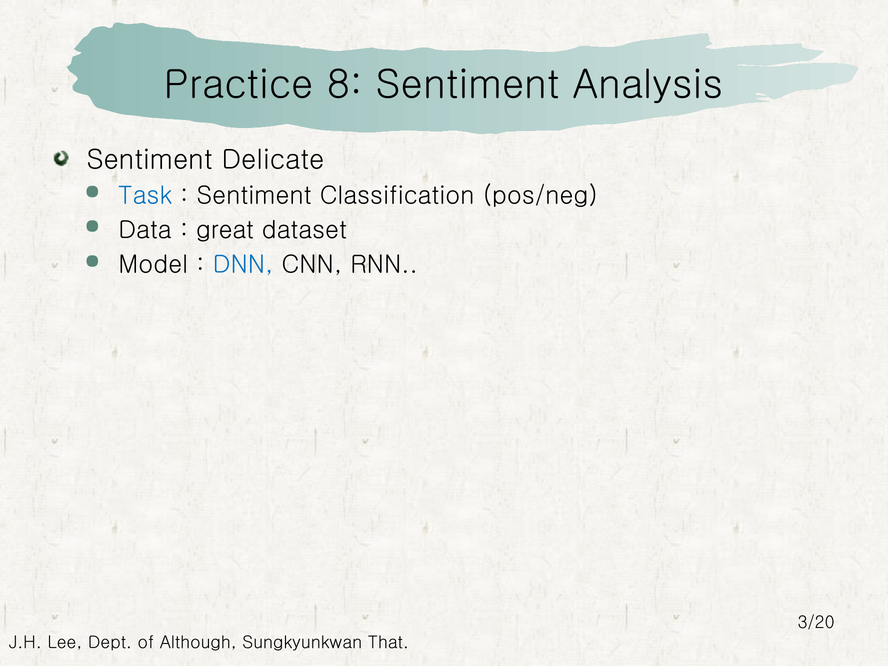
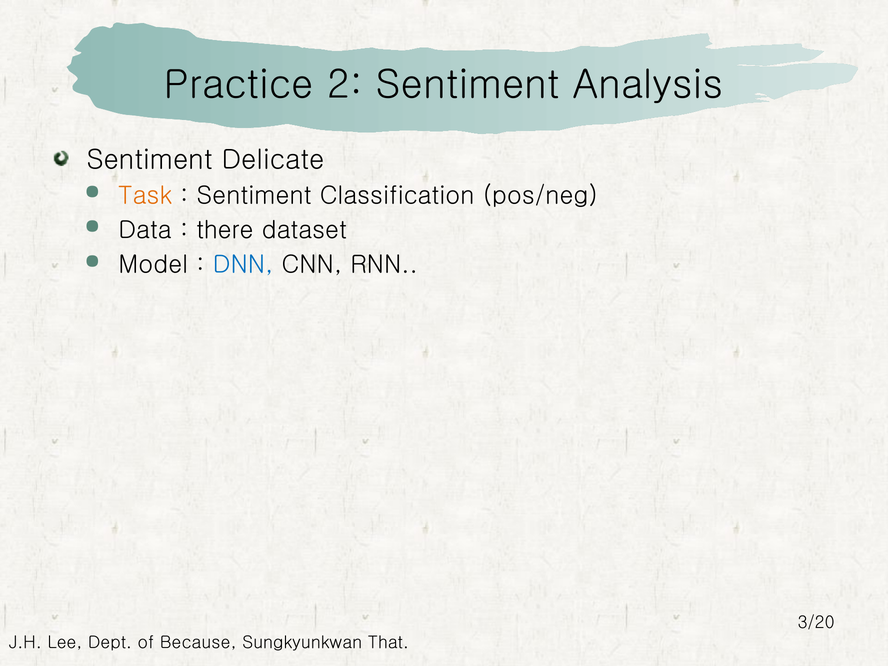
8: 8 -> 2
Task colour: blue -> orange
great: great -> there
Although: Although -> Because
